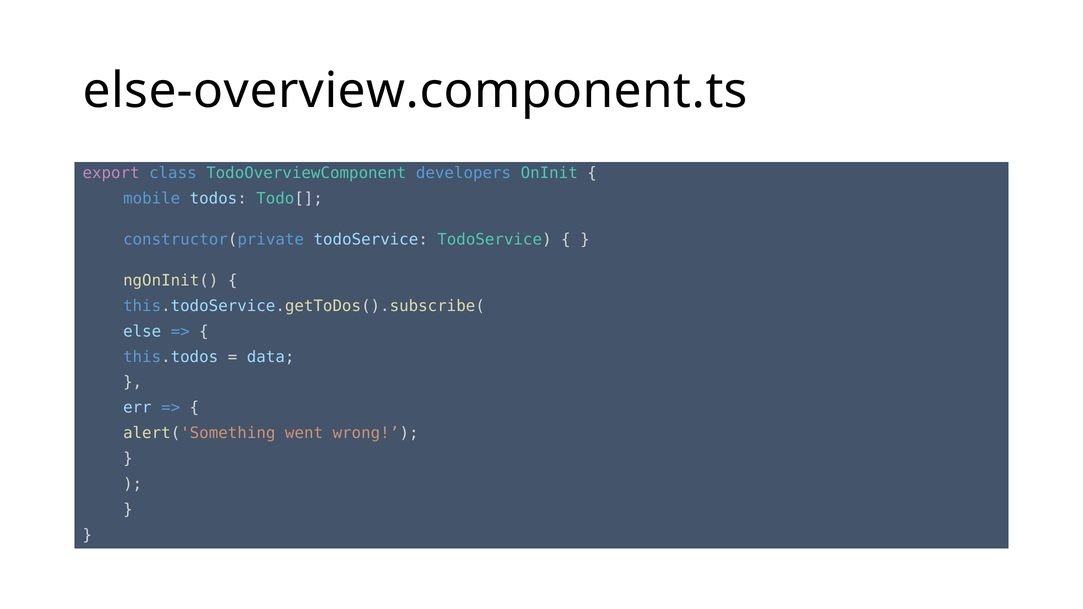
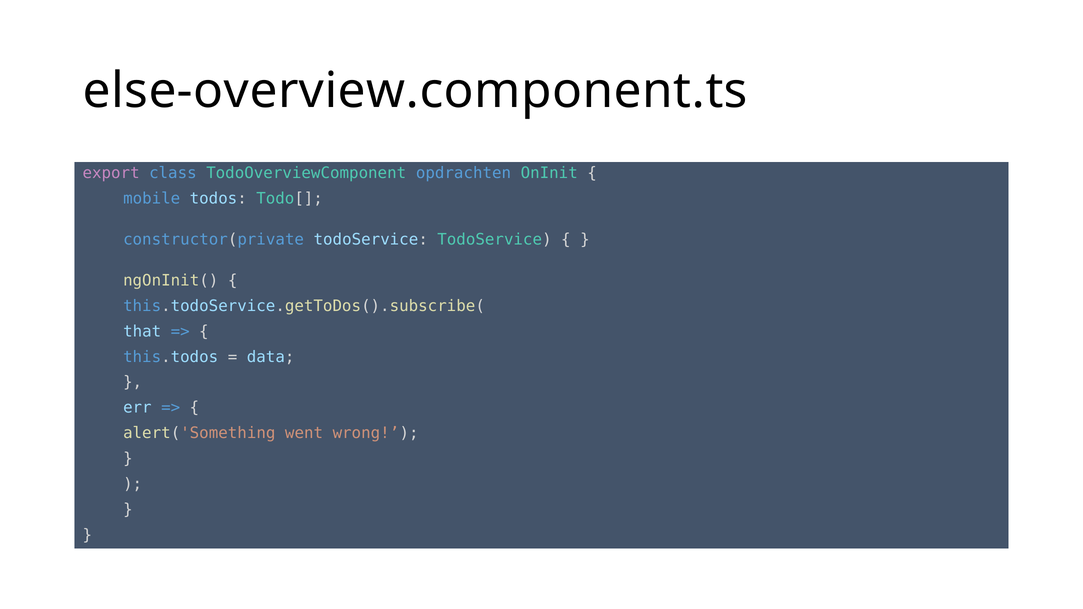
developers: developers -> opdrachten
else: else -> that
